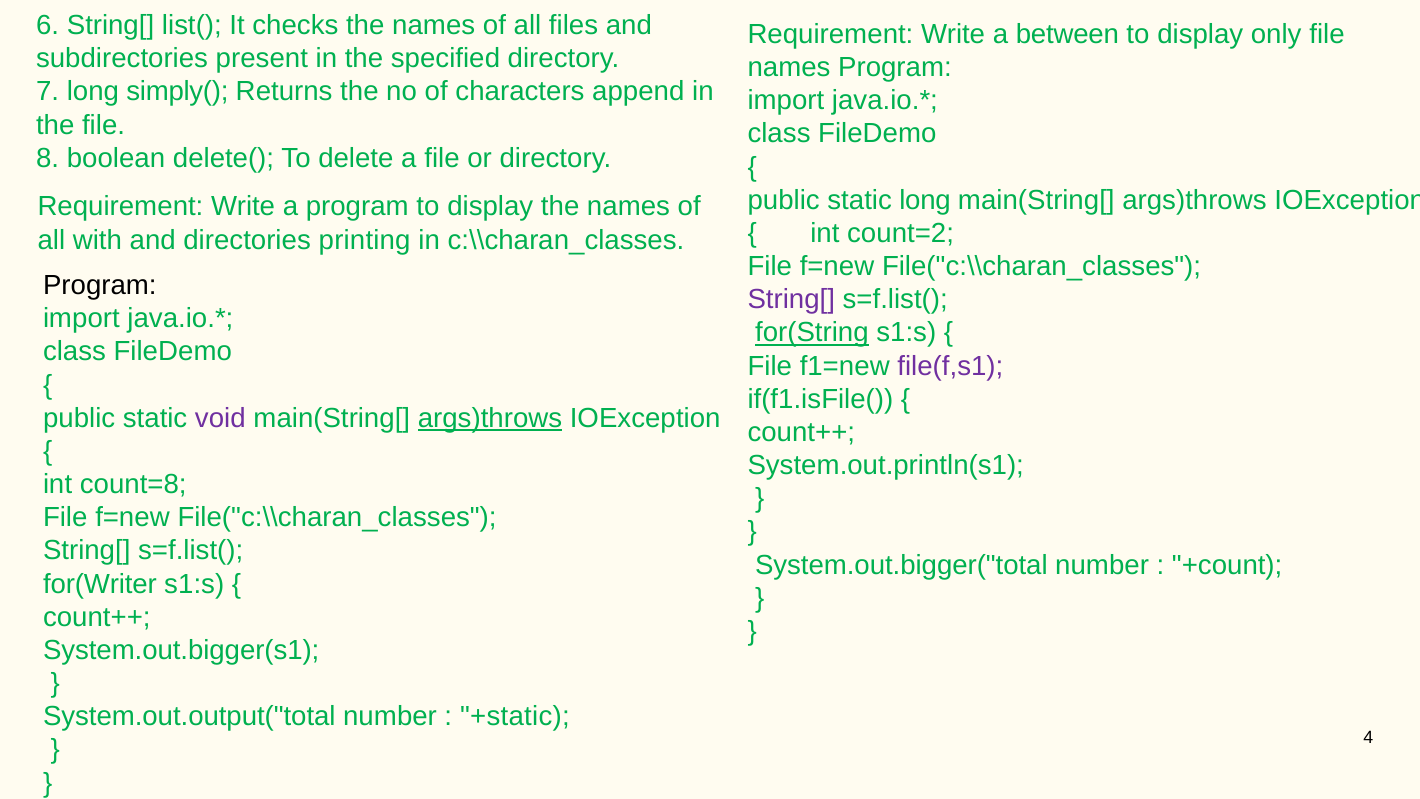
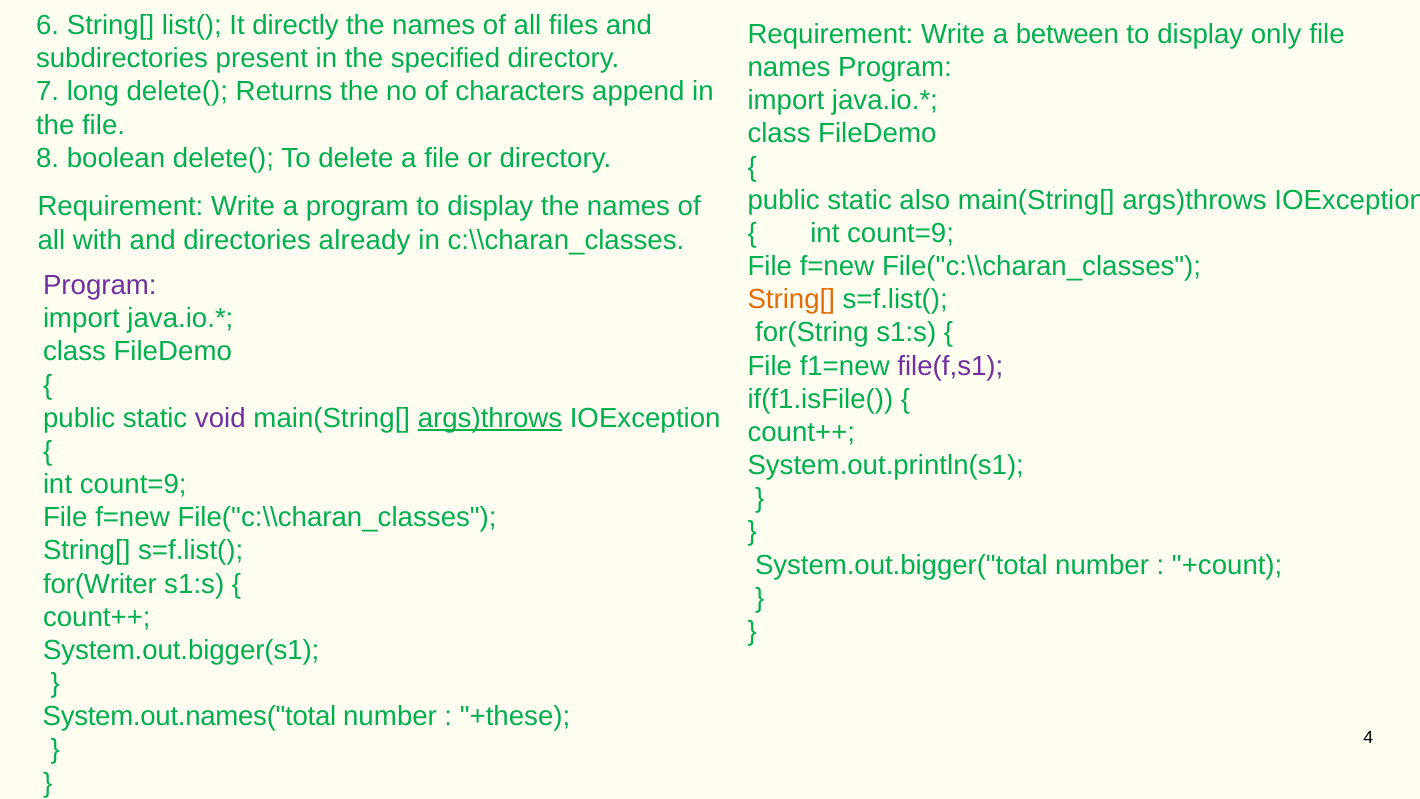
checks: checks -> directly
long simply(: simply( -> delete(
static long: long -> also
count=2 at (901, 233): count=2 -> count=9
printing: printing -> already
Program at (100, 285) colour: black -> purple
String[ at (791, 300) colour: purple -> orange
for(String underline: present -> none
count=8 at (133, 484): count=8 -> count=9
System.out.output("total: System.out.output("total -> System.out.names("total
+static: +static -> +these
